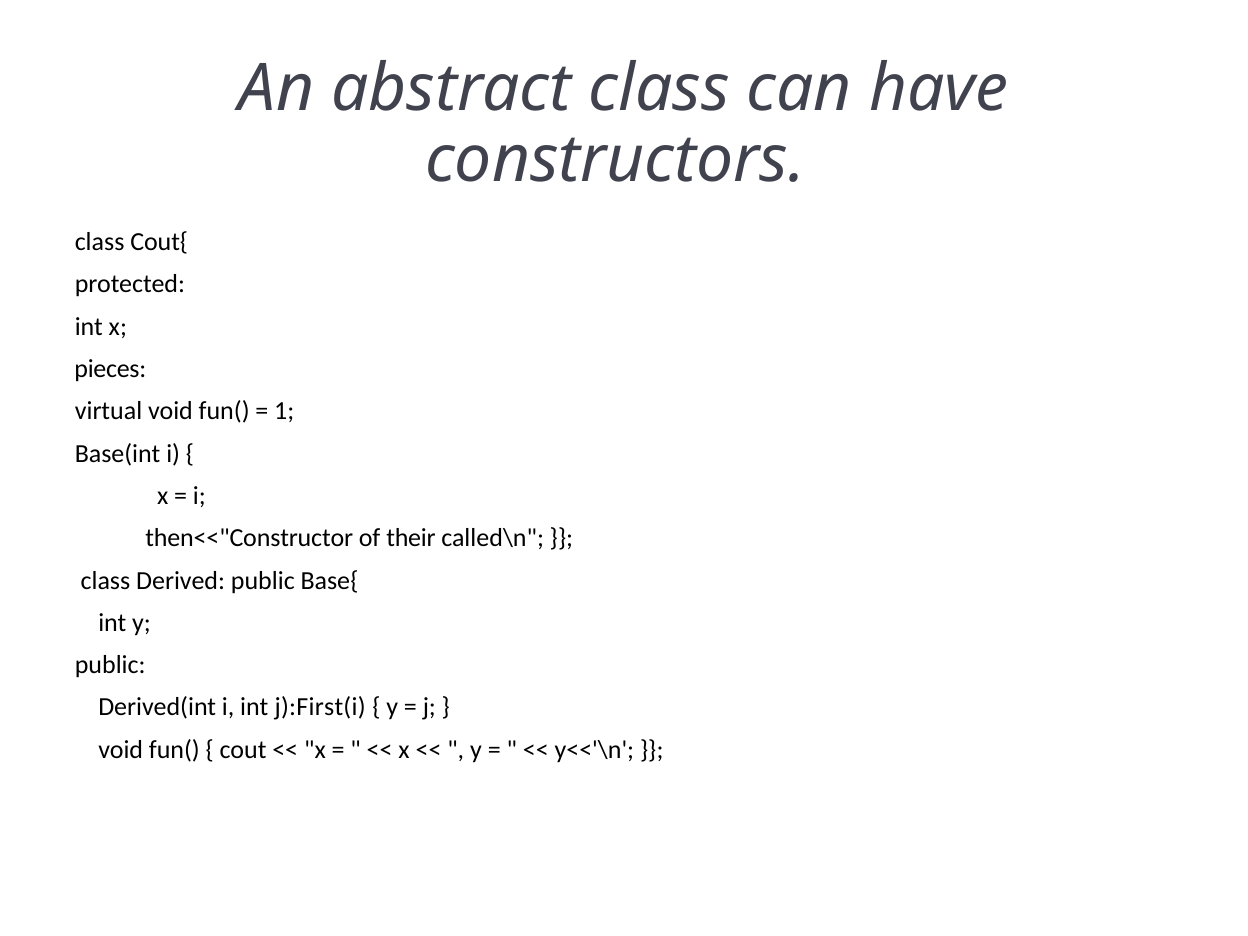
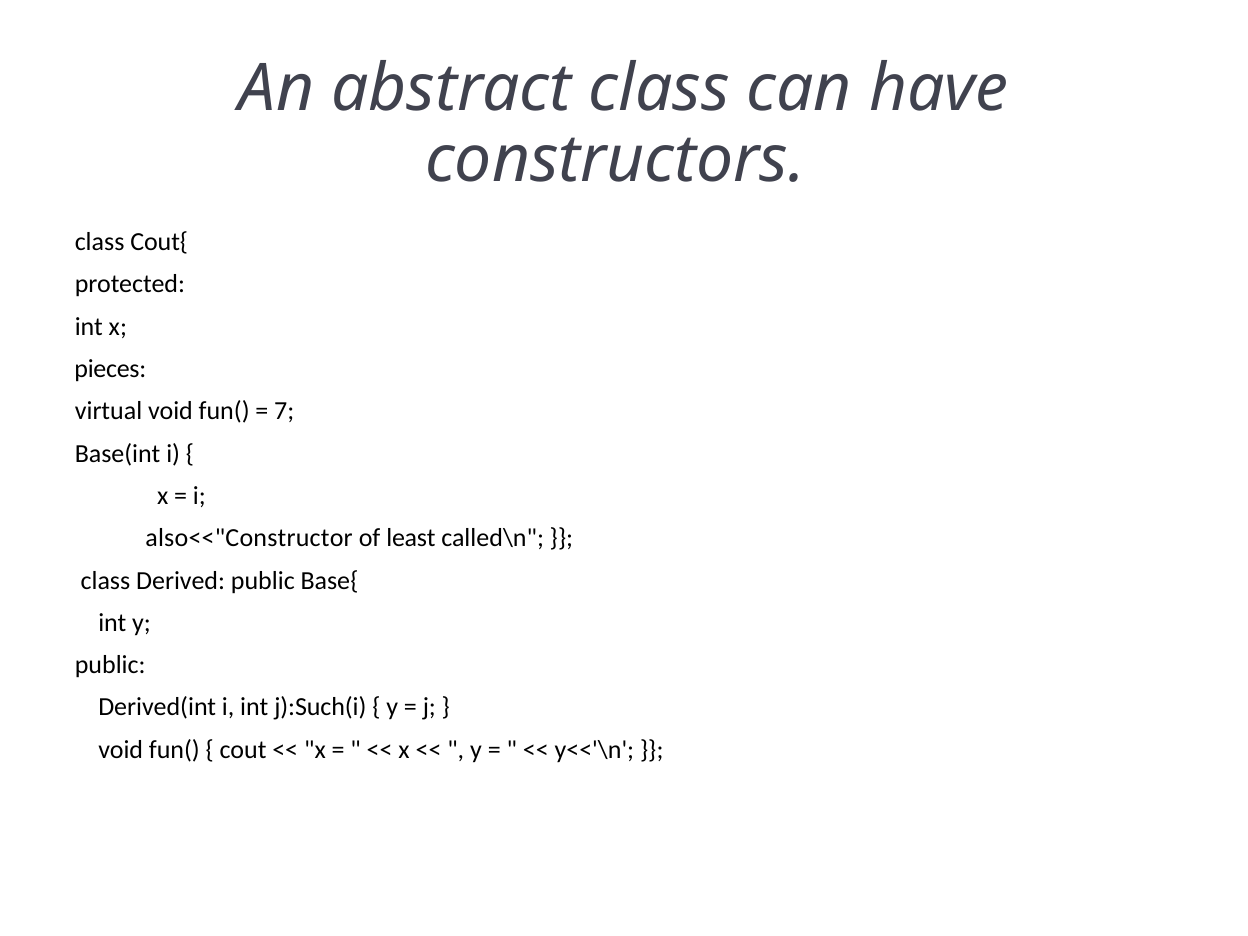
1: 1 -> 7
then<<"Constructor: then<<"Constructor -> also<<"Constructor
their: their -> least
j):First(i: j):First(i -> j):Such(i
